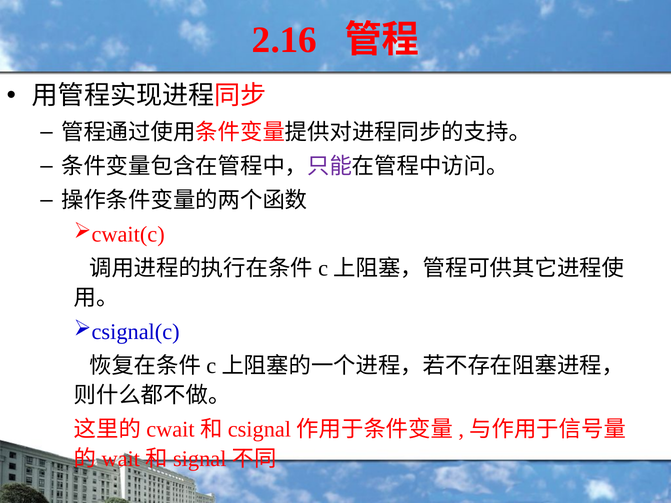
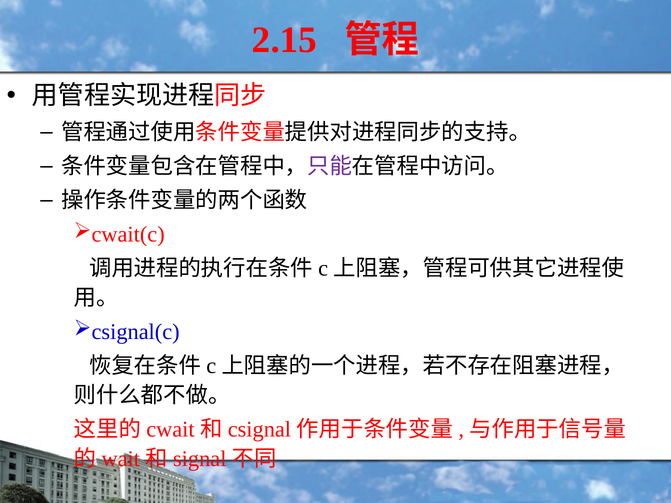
2.16: 2.16 -> 2.15
